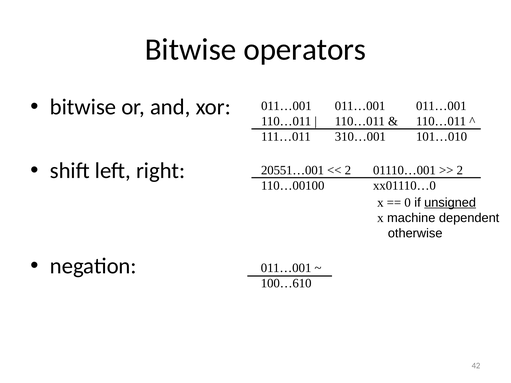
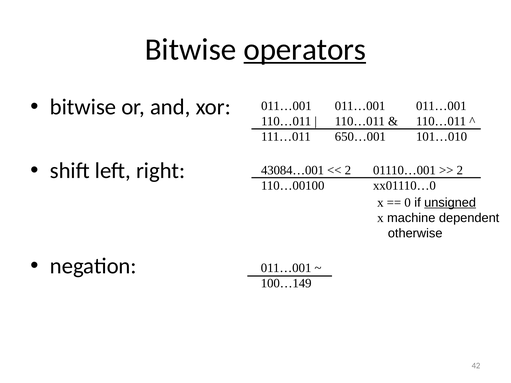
operators underline: none -> present
310…001: 310…001 -> 650…001
20551…001: 20551…001 -> 43084…001
100…610: 100…610 -> 100…149
